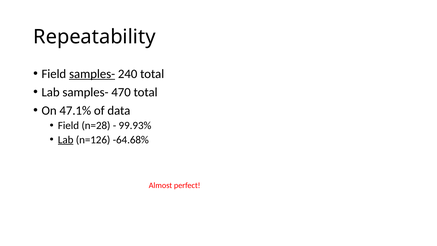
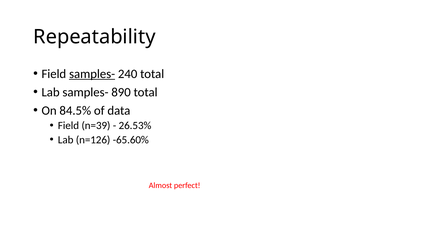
470: 470 -> 890
47.1%: 47.1% -> 84.5%
n=28: n=28 -> n=39
99.93%: 99.93% -> 26.53%
Lab at (66, 140) underline: present -> none
-64.68%: -64.68% -> -65.60%
